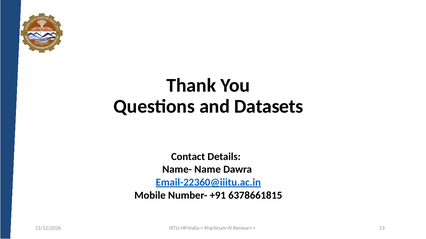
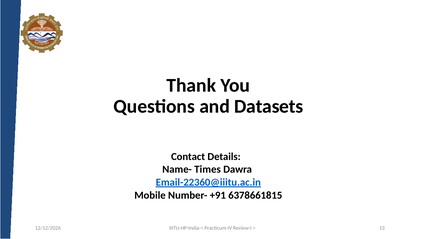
Name: Name -> Times
